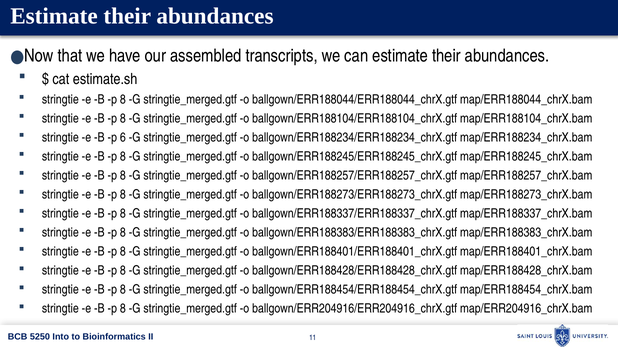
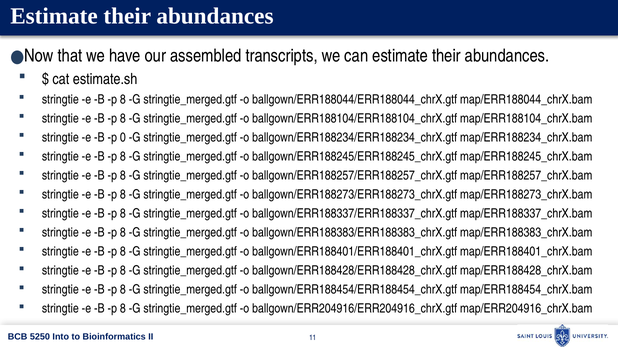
6: 6 -> 0
